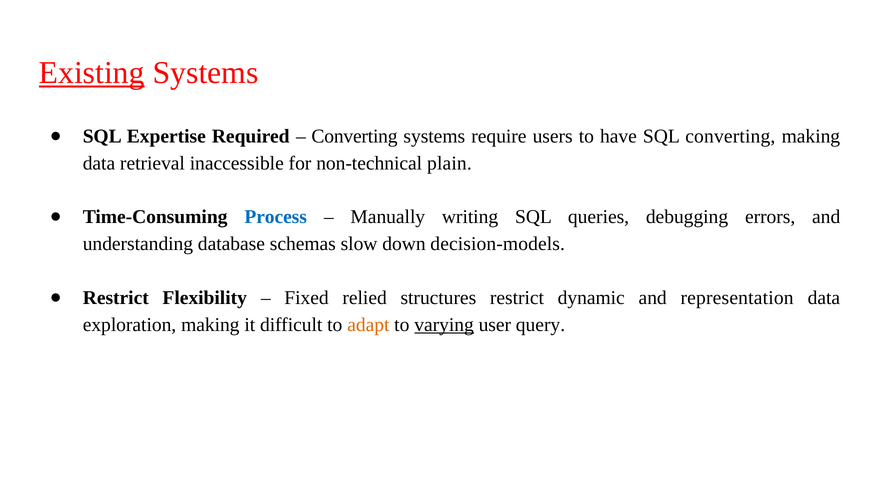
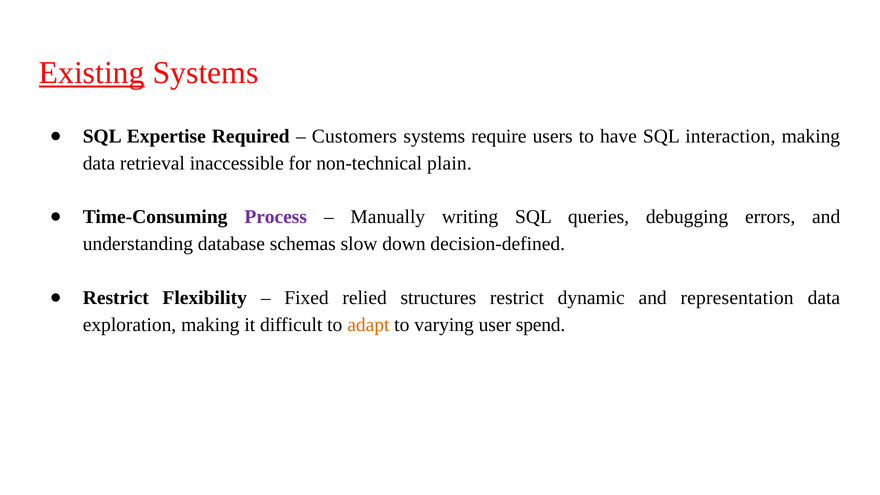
Converting at (355, 136): Converting -> Customers
SQL converting: converting -> interaction
Process colour: blue -> purple
decision-models: decision-models -> decision-defined
varying underline: present -> none
query: query -> spend
